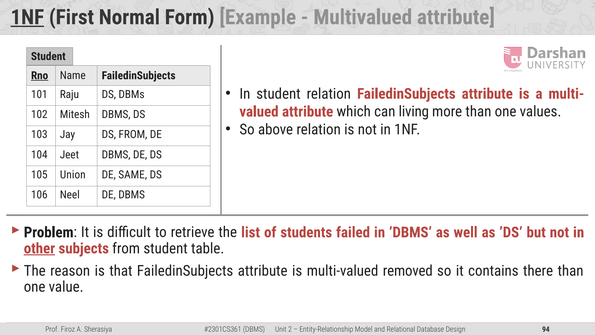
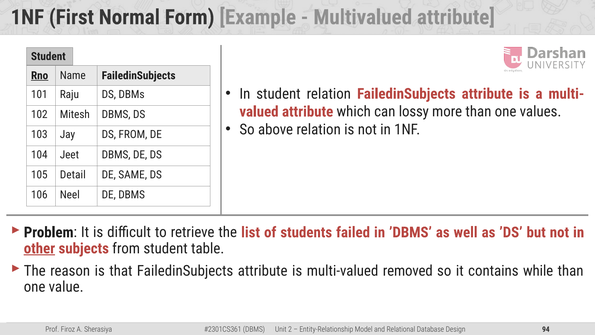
1NF at (27, 17) underline: present -> none
living: living -> lossy
Union: Union -> Detail
there: there -> while
